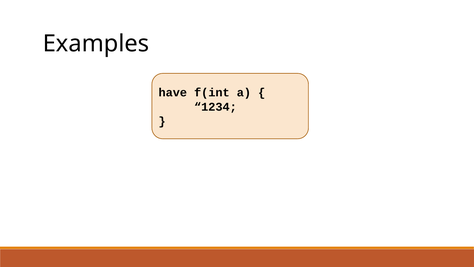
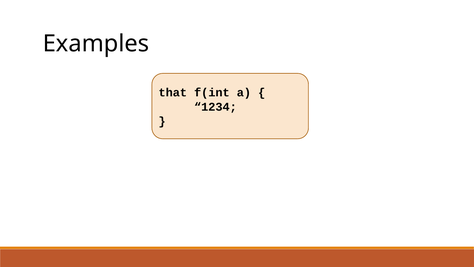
have: have -> that
